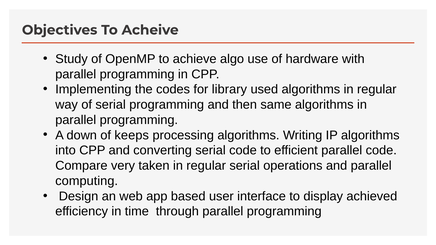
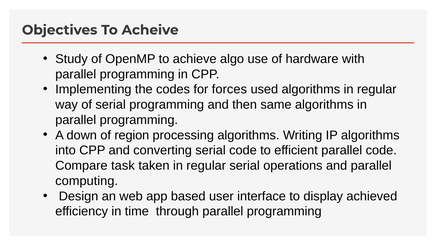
library: library -> forces
keeps: keeps -> region
very: very -> task
